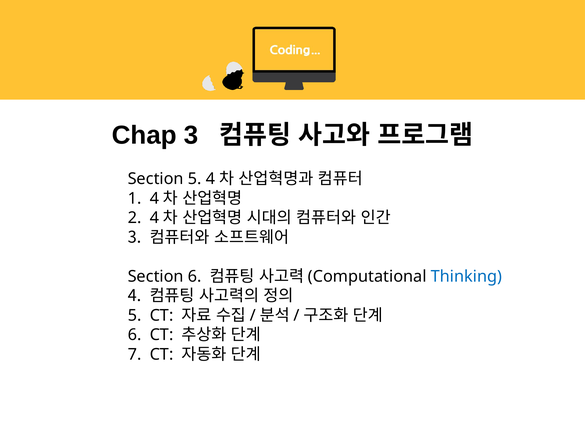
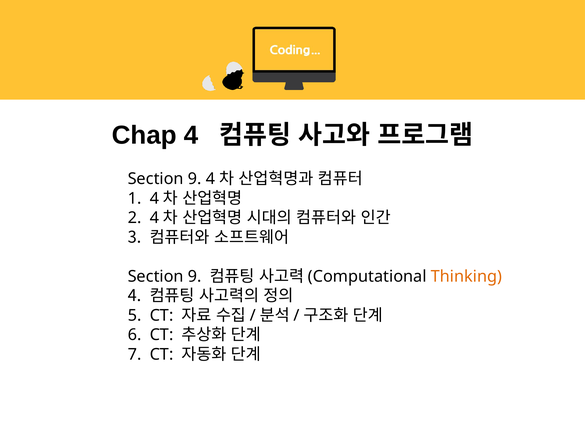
Chap 3: 3 -> 4
5 at (195, 179): 5 -> 9
6 at (195, 276): 6 -> 9
Thinking colour: blue -> orange
